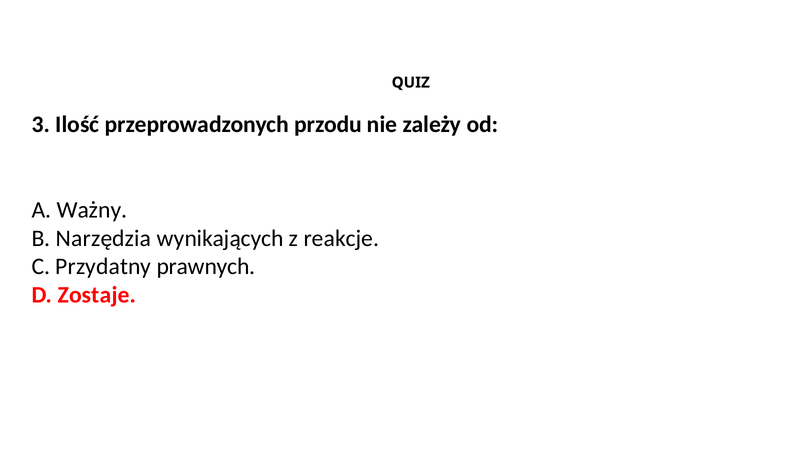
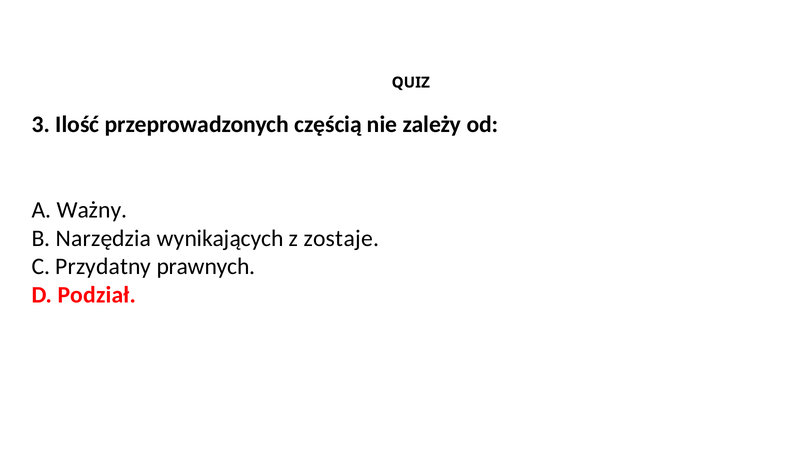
przodu: przodu -> częścią
reakcje: reakcje -> zostaje
Zostaje: Zostaje -> Podział
